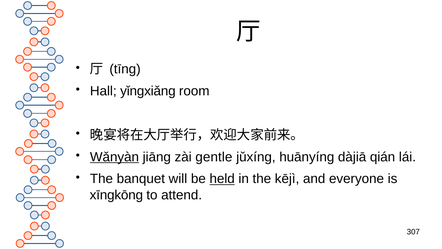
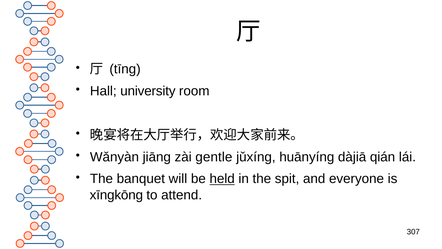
yǐngxiǎng: yǐngxiǎng -> university
Wǎnyàn underline: present -> none
kējì: kējì -> spit
